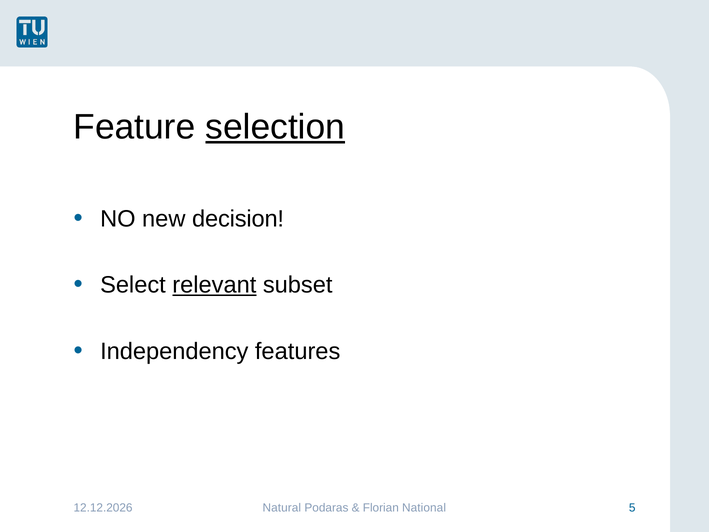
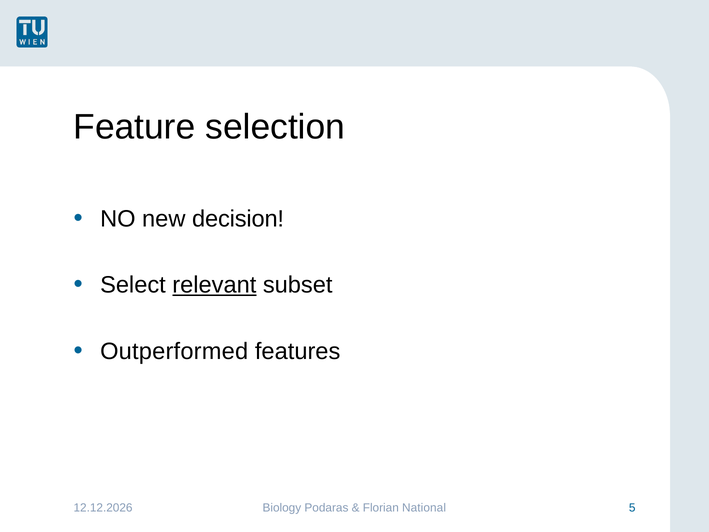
selection underline: present -> none
Independency: Independency -> Outperformed
Natural: Natural -> Biology
